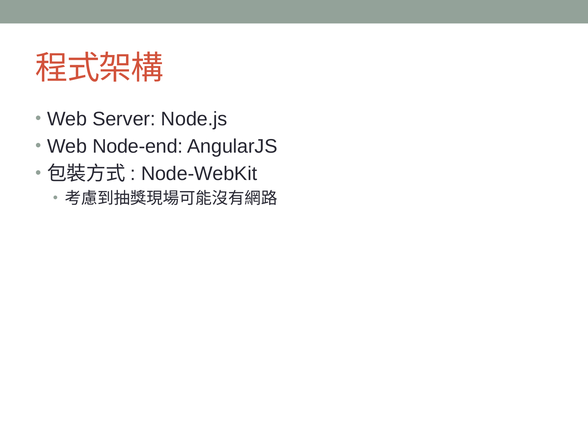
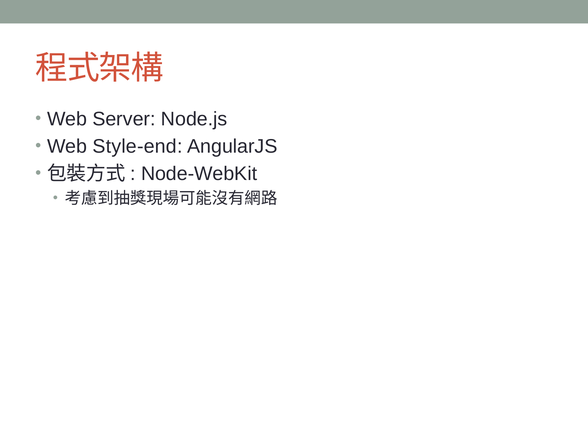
Node-end: Node-end -> Style-end
